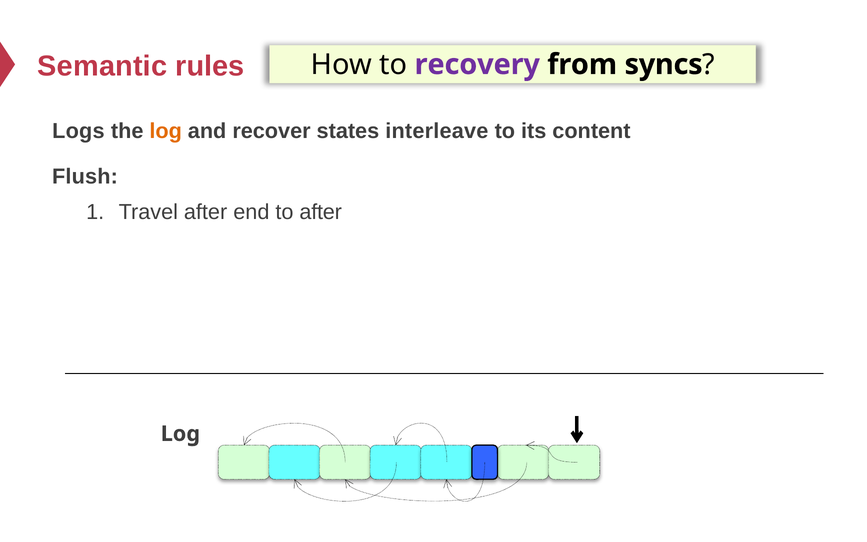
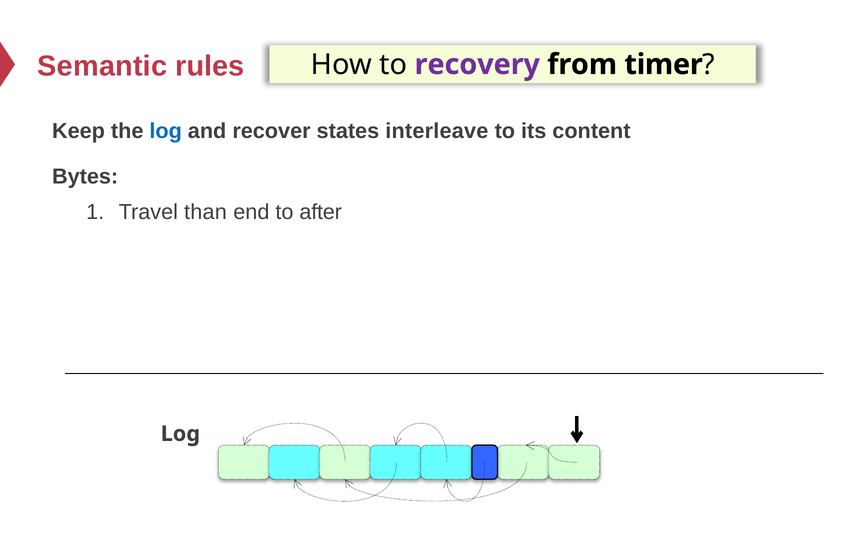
syncs: syncs -> timer
Logs: Logs -> Keep
log at (166, 131) colour: orange -> blue
Flush: Flush -> Bytes
Travel after: after -> than
